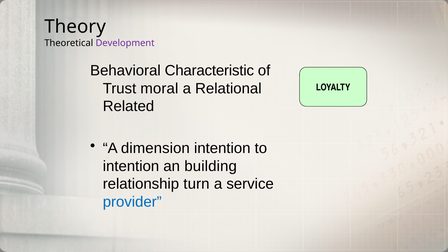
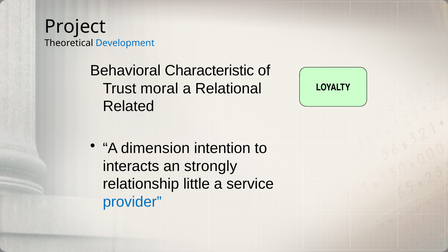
Theory: Theory -> Project
Development colour: purple -> blue
intention at (131, 166): intention -> interacts
building: building -> strongly
turn: turn -> little
